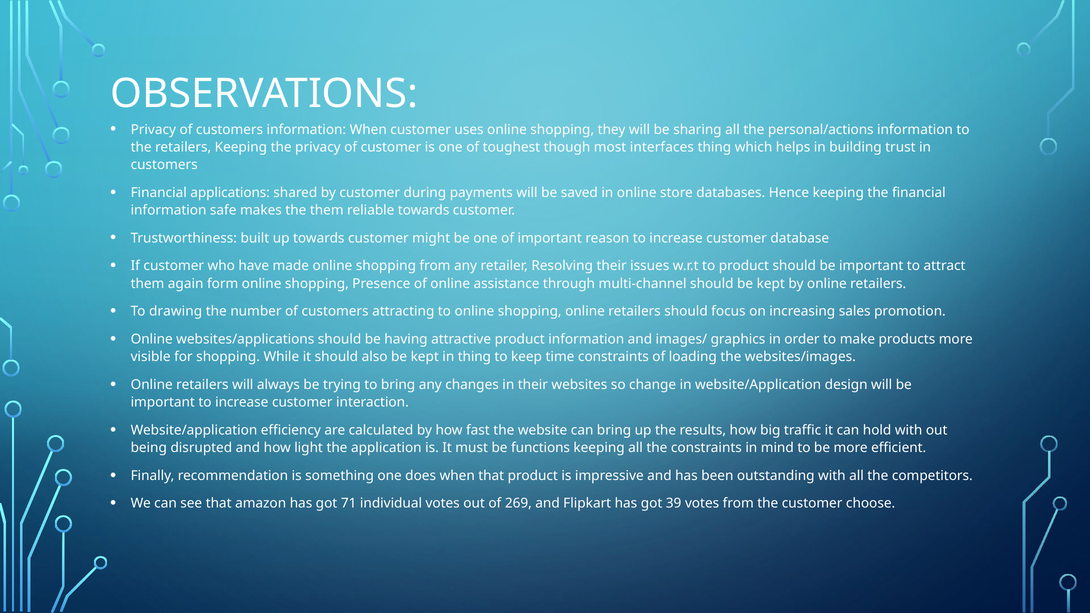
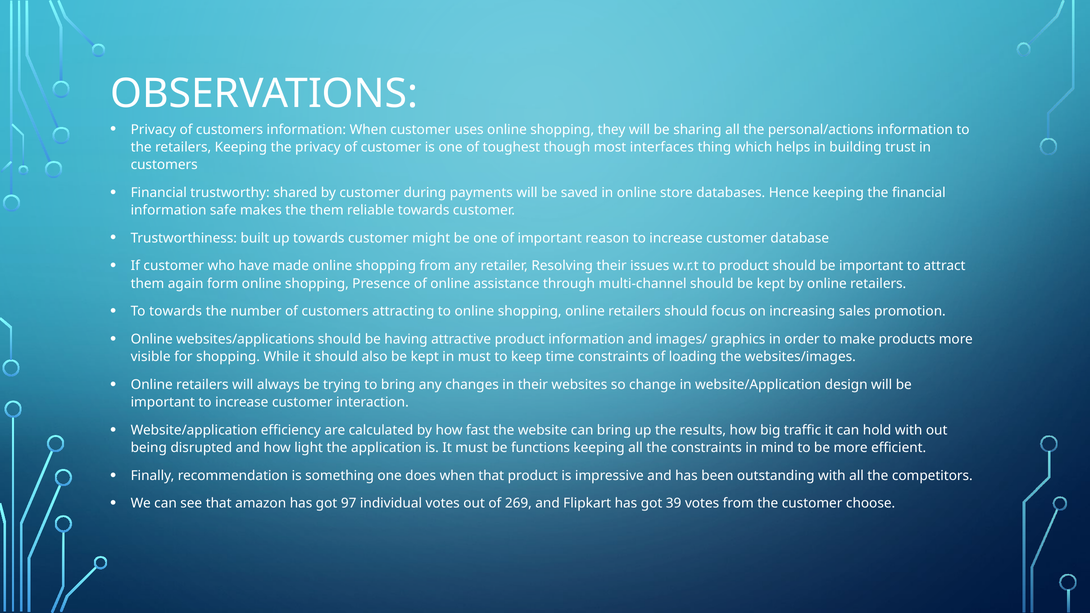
applications: applications -> trustworthy
To drawing: drawing -> towards
in thing: thing -> must
71: 71 -> 97
